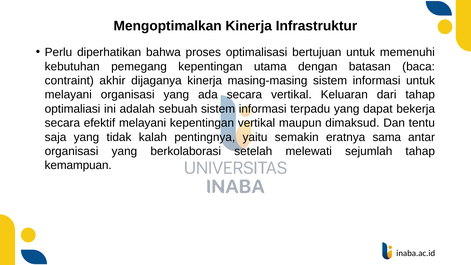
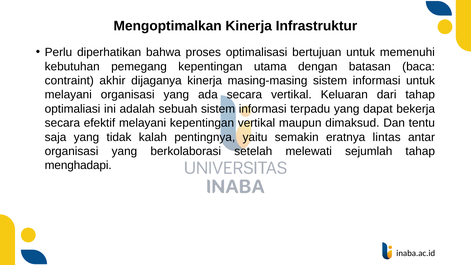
sama: sama -> lintas
kemampuan: kemampuan -> menghadapi
